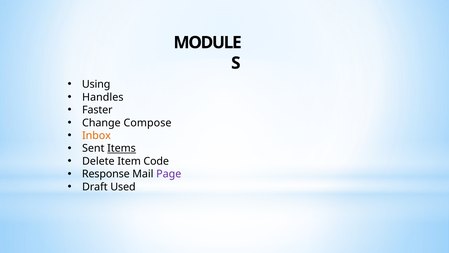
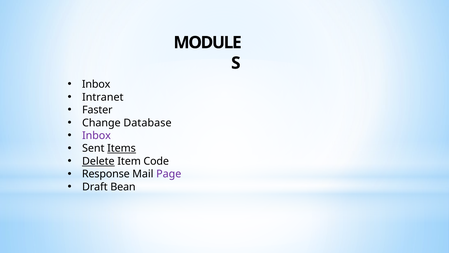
Using at (96, 84): Using -> Inbox
Handles: Handles -> Intranet
Compose: Compose -> Database
Inbox at (96, 136) colour: orange -> purple
Delete underline: none -> present
Used: Used -> Bean
